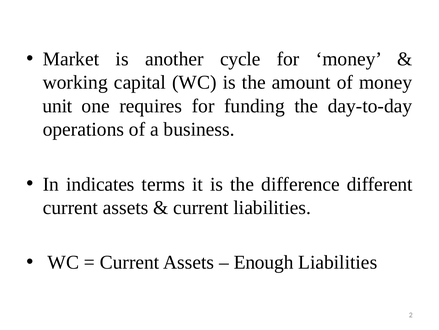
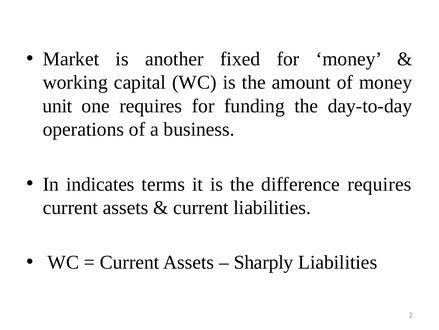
cycle: cycle -> fixed
difference different: different -> requires
Enough: Enough -> Sharply
